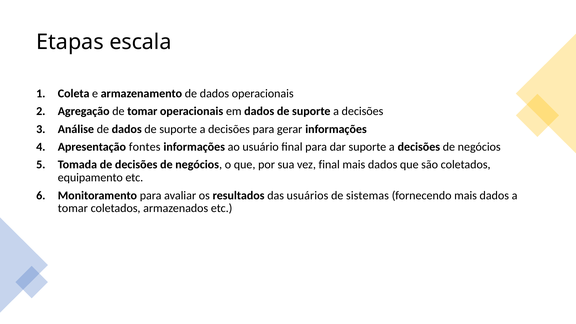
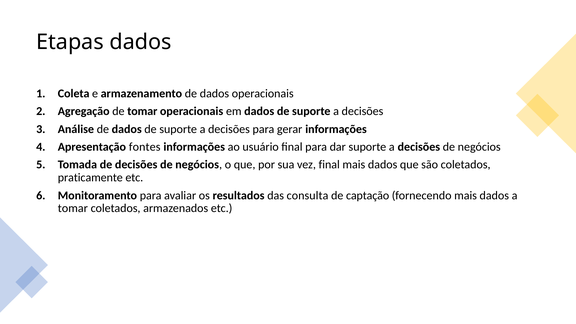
Etapas escala: escala -> dados
equipamento: equipamento -> praticamente
usuários: usuários -> consulta
sistemas: sistemas -> captação
